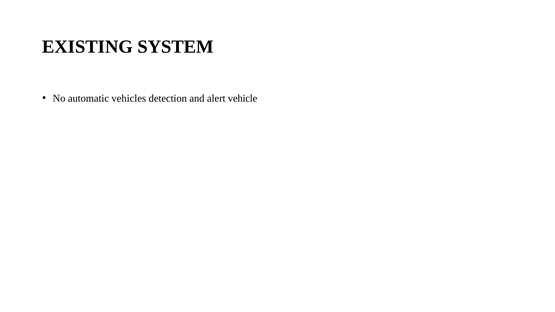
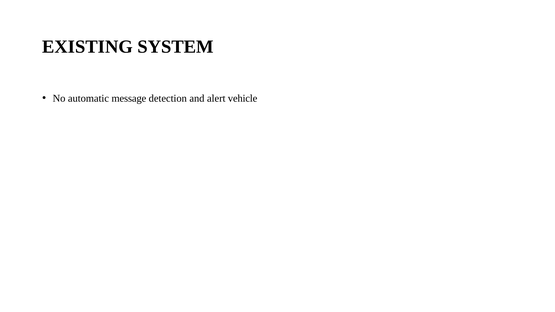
vehicles: vehicles -> message
